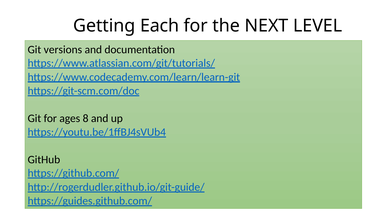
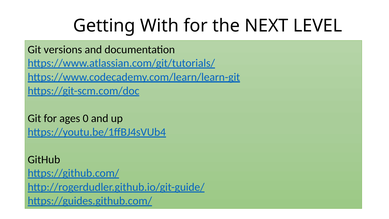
Each: Each -> With
8: 8 -> 0
